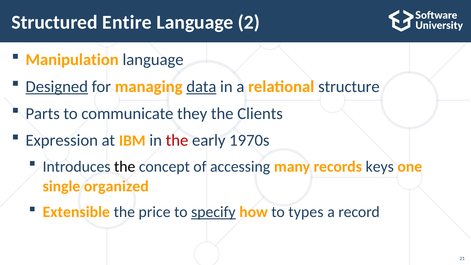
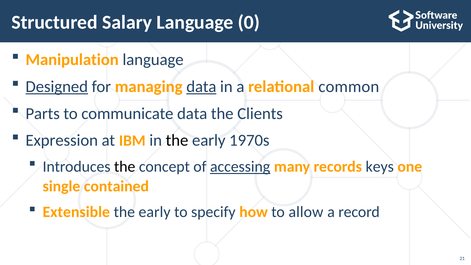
Entire: Entire -> Salary
2: 2 -> 0
structure: structure -> common
communicate they: they -> data
the at (177, 140) colour: red -> black
accessing underline: none -> present
organized: organized -> contained
price at (155, 212): price -> early
specify underline: present -> none
types: types -> allow
